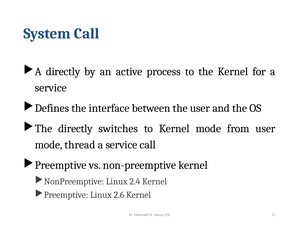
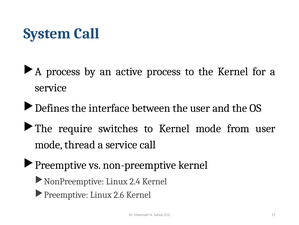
A directly: directly -> process
The directly: directly -> require
